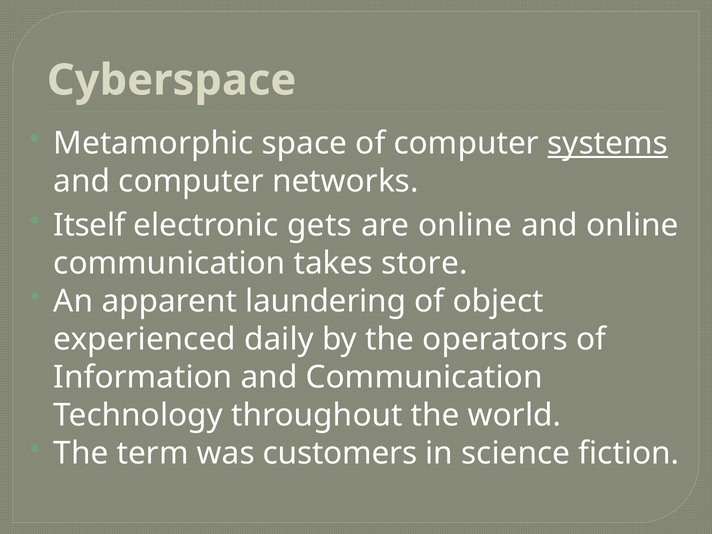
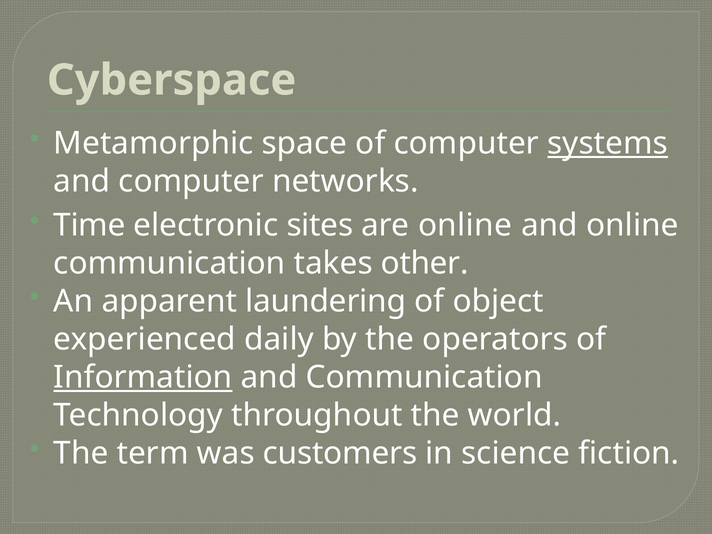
Itself: Itself -> Time
gets: gets -> sites
store: store -> other
Information underline: none -> present
